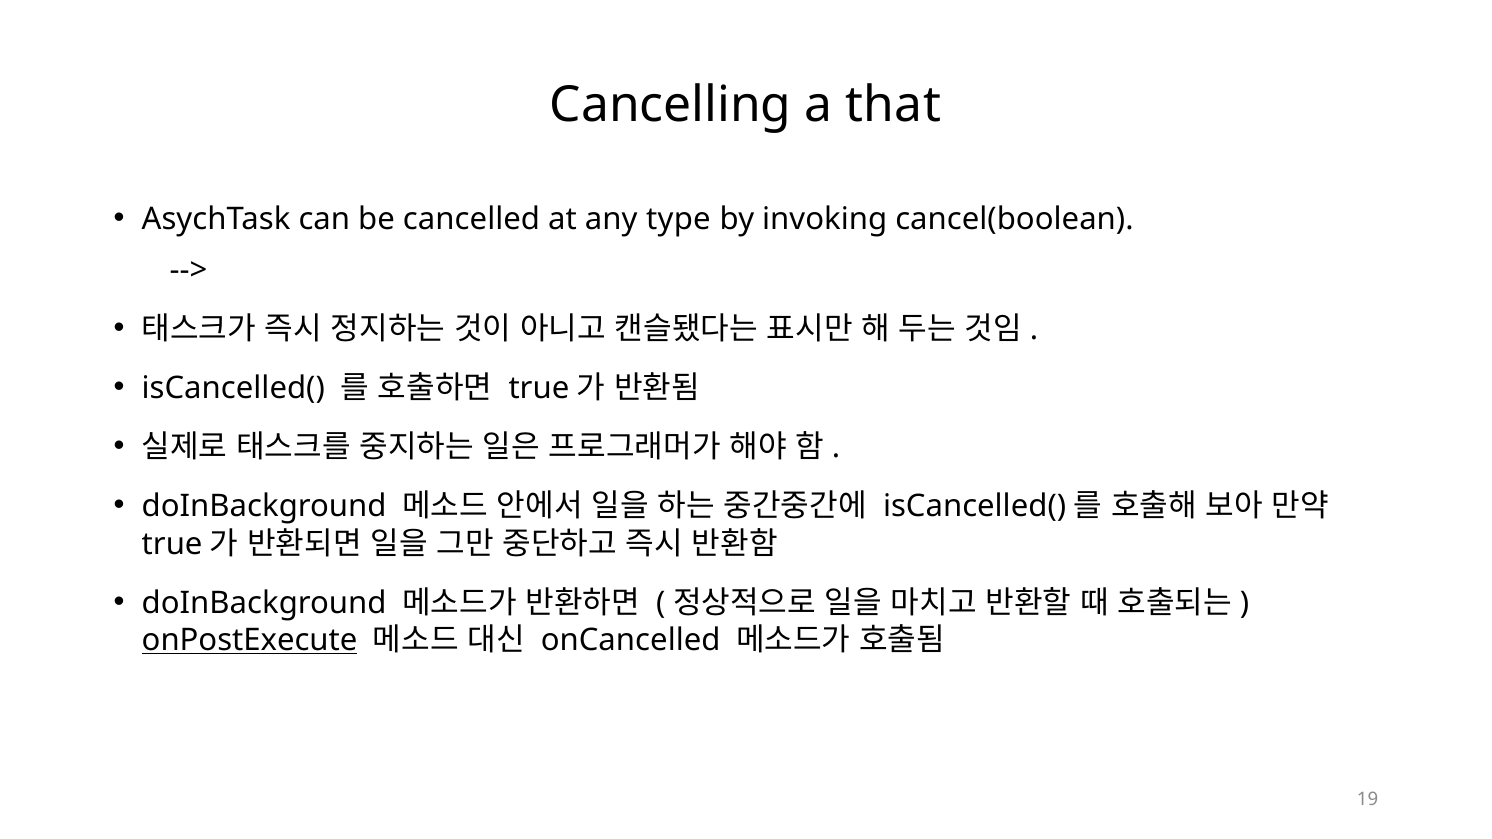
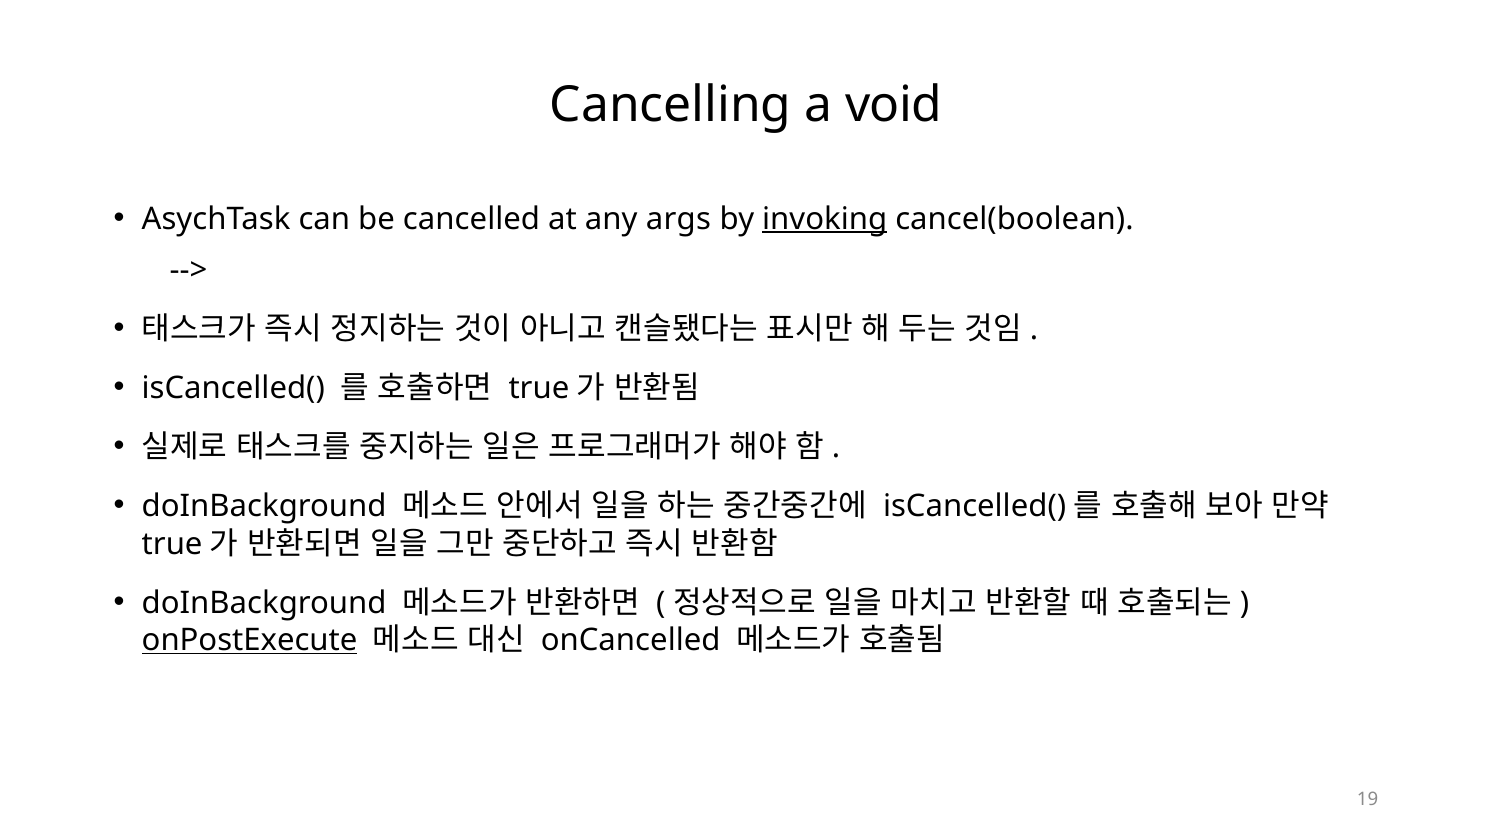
that: that -> void
type: type -> args
invoking underline: none -> present
